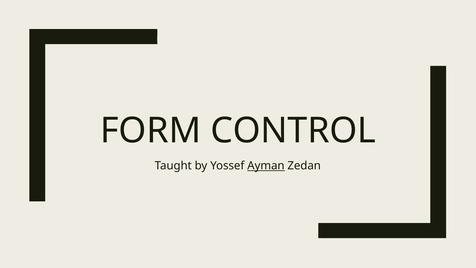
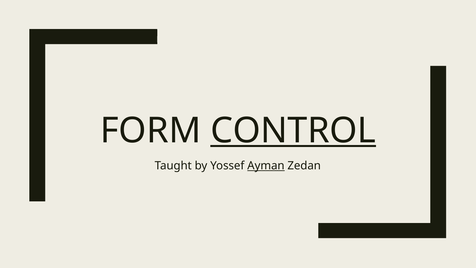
CONTROL underline: none -> present
